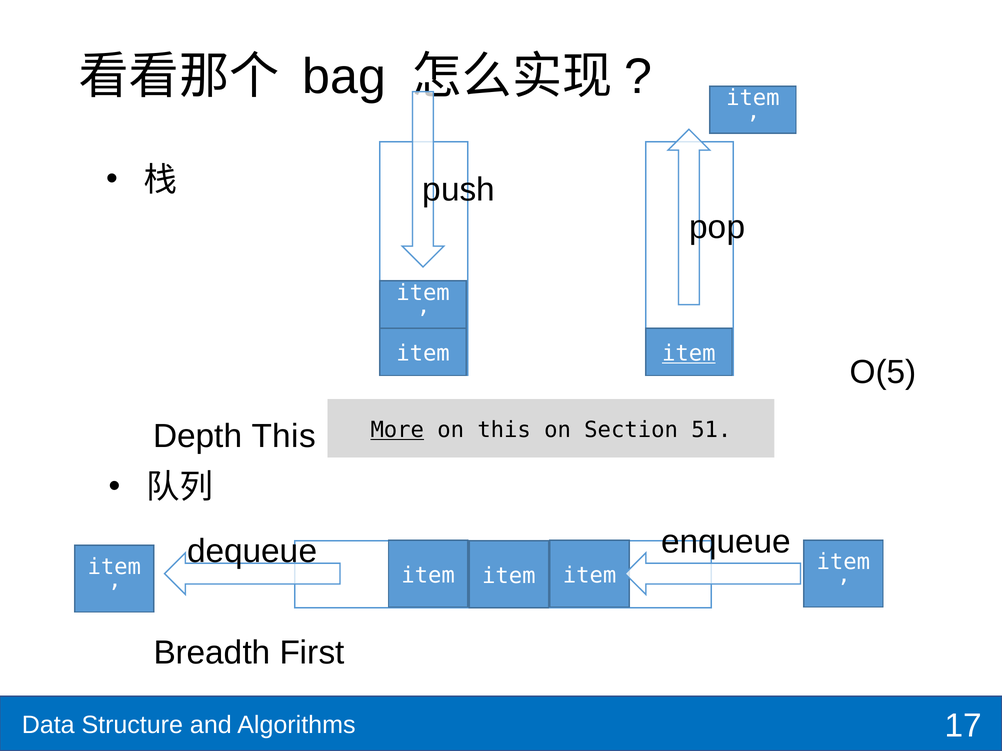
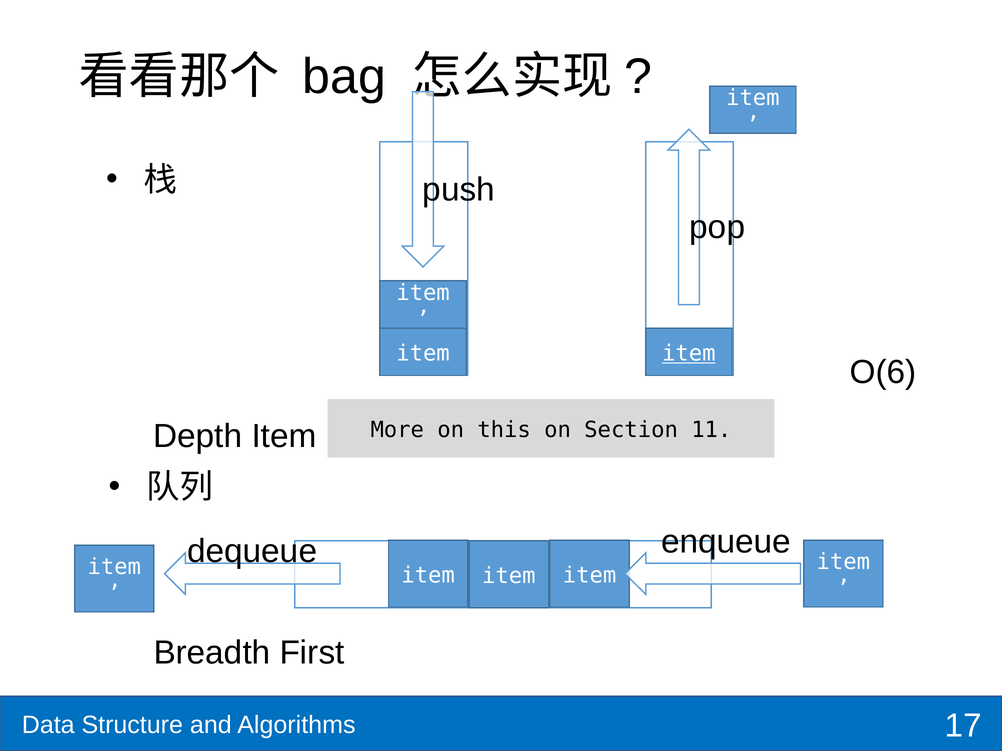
O(5: O(5 -> O(6
More underline: present -> none
51: 51 -> 11
Depth This: This -> Item
